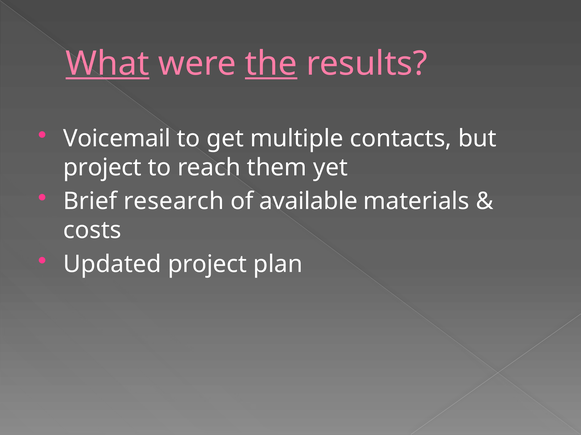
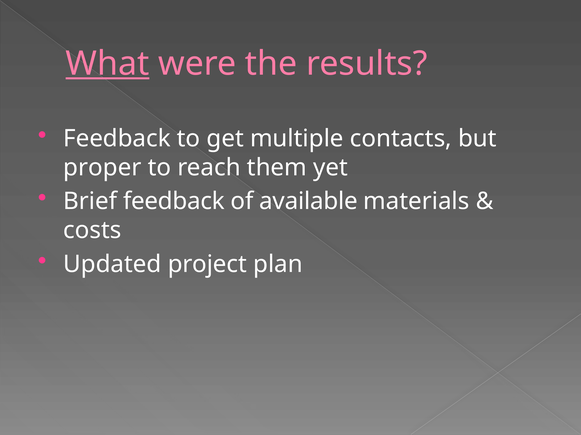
the underline: present -> none
Voicemail at (117, 139): Voicemail -> Feedback
project at (102, 168): project -> proper
Brief research: research -> feedback
